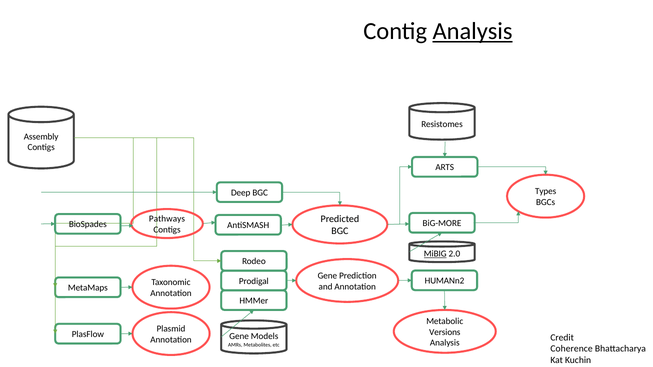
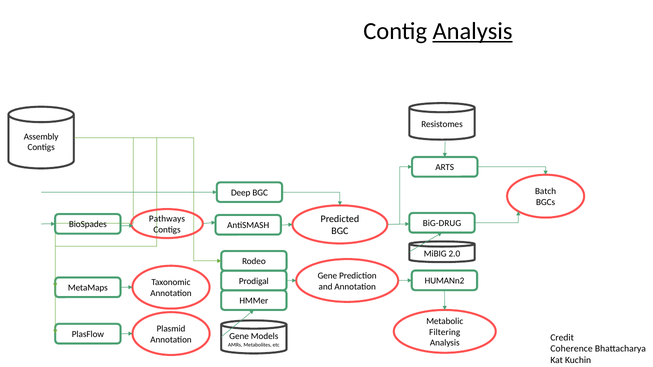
Types: Types -> Batch
BiG-MORE: BiG-MORE -> BiG-DRUG
MiBIG underline: present -> none
Versions: Versions -> Filtering
